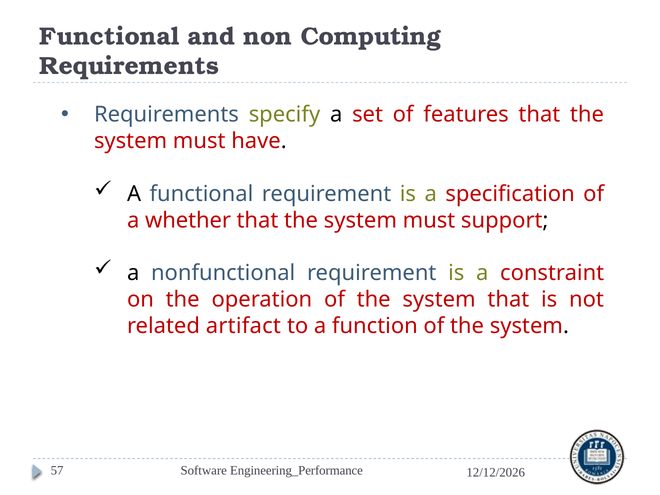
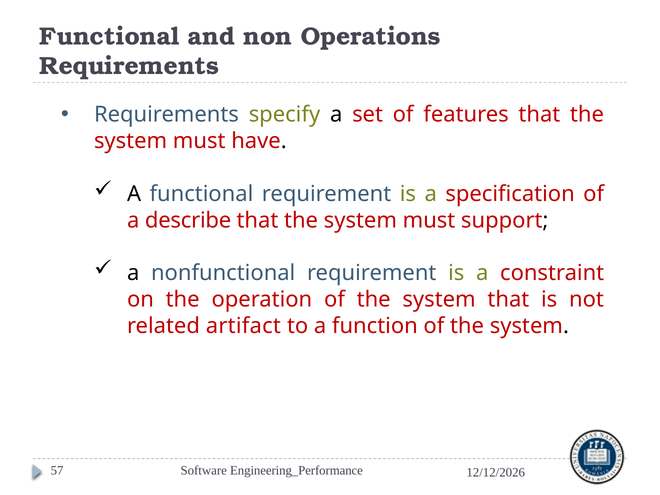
Computing: Computing -> Operations
whether: whether -> describe
